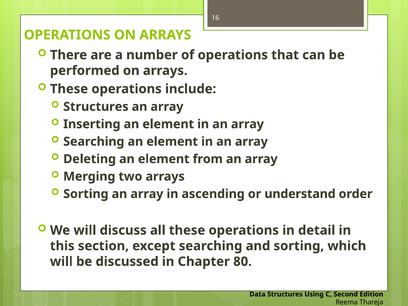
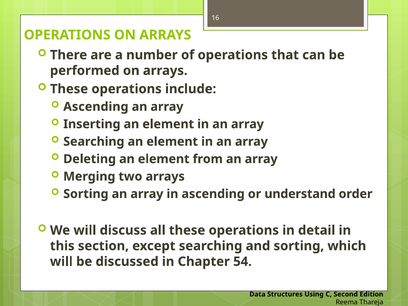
Structures at (96, 107): Structures -> Ascending
80: 80 -> 54
